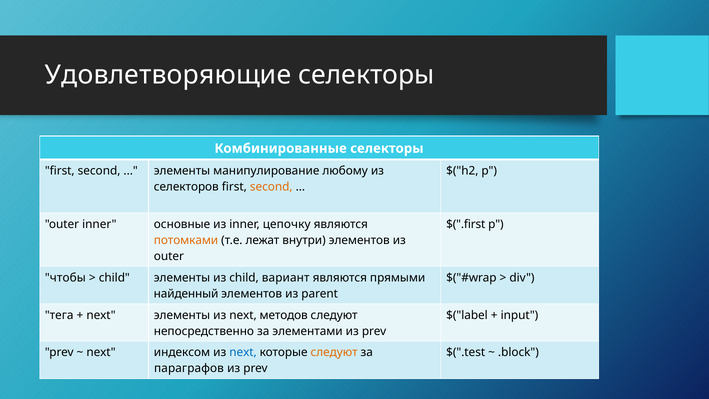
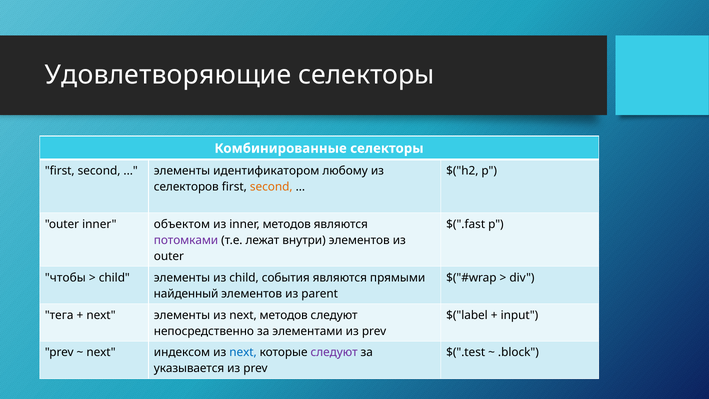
манипулирование: манипулирование -> идентификатором
основные: основные -> объектом
inner цепочку: цепочку -> методов
$(".first: $(".first -> $(".fast
потомками colour: orange -> purple
вариант: вариант -> события
следуют at (334, 352) colour: orange -> purple
параграфов: параграфов -> указывается
